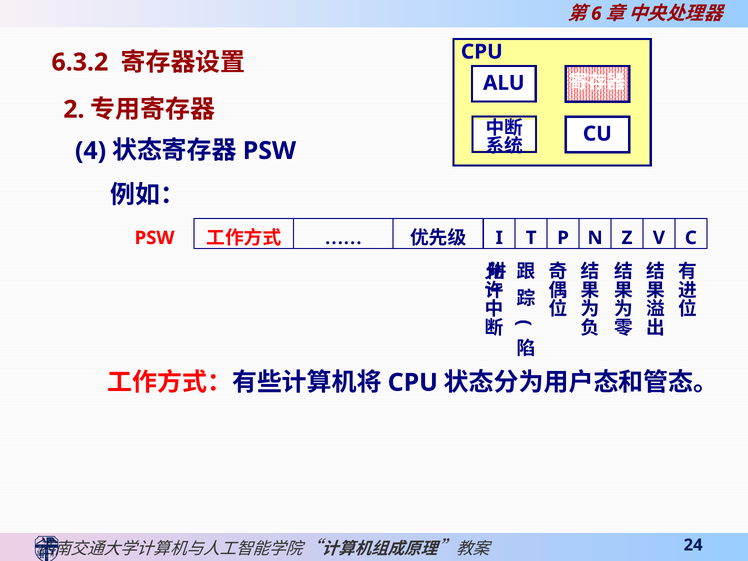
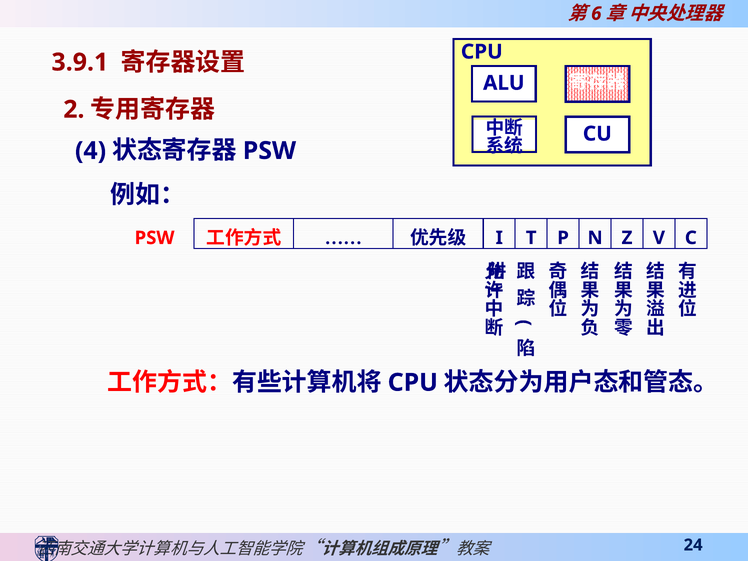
6.3.2: 6.3.2 -> 3.9.1
